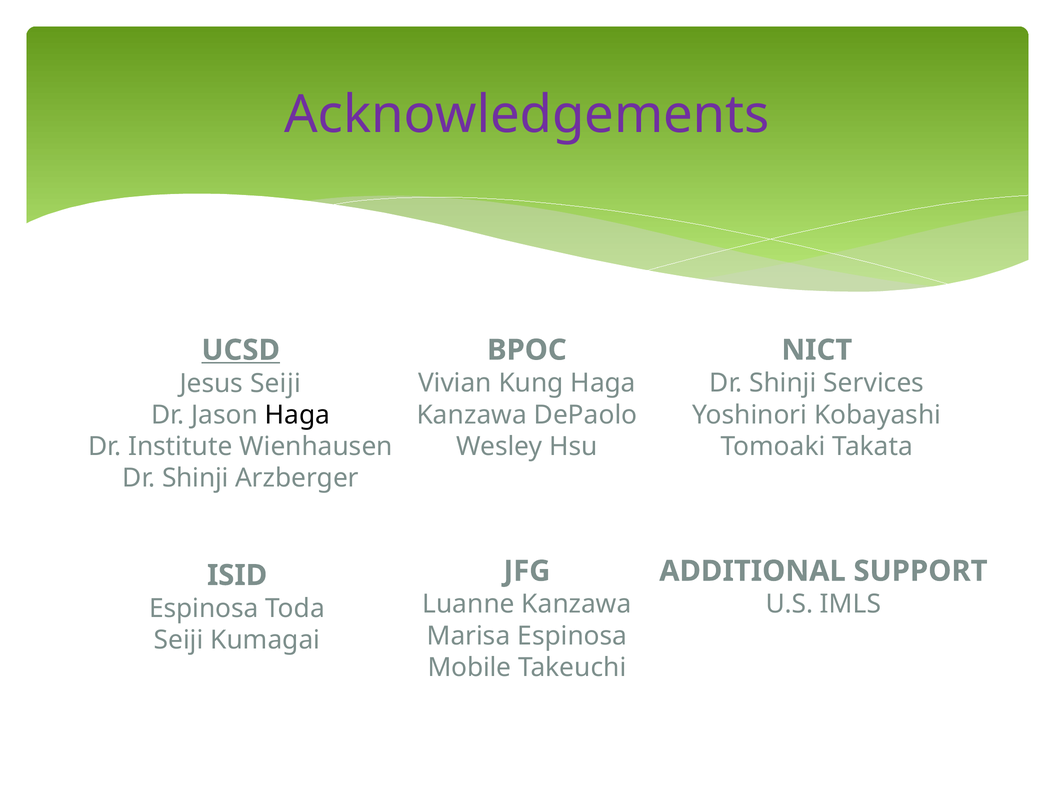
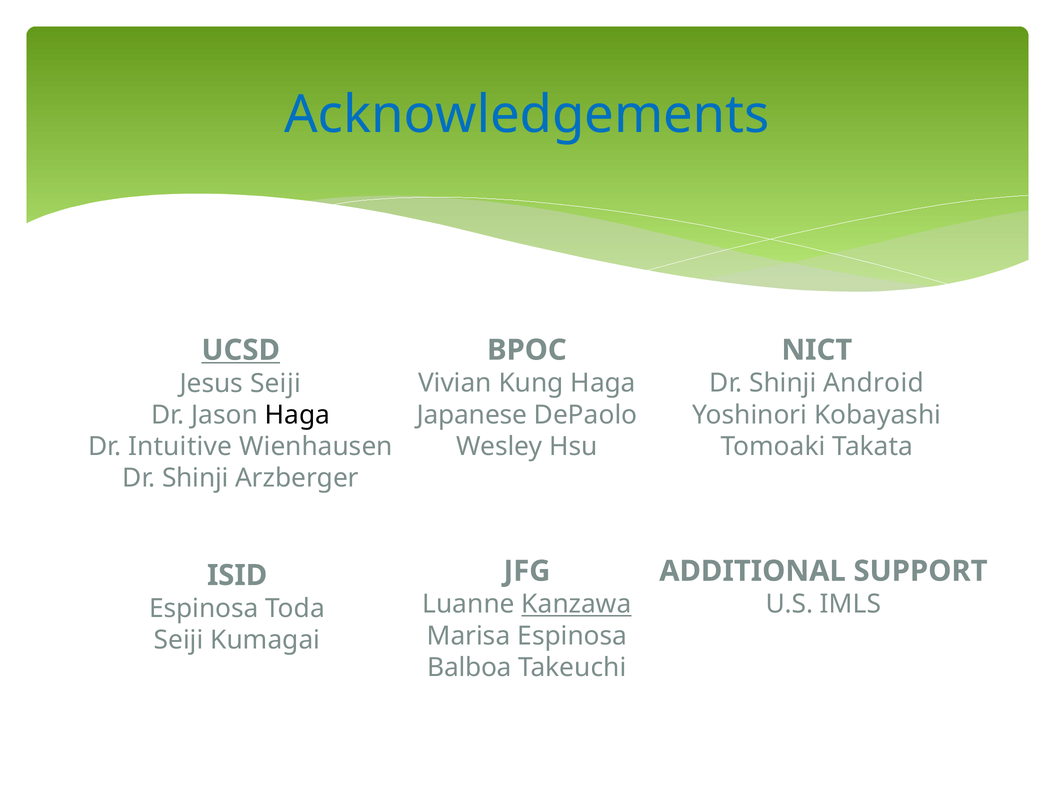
Acknowledgements colour: purple -> blue
Services: Services -> Android
Kanzawa at (472, 415): Kanzawa -> Japanese
Institute: Institute -> Intuitive
Kanzawa at (576, 604) underline: none -> present
Mobile: Mobile -> Balboa
